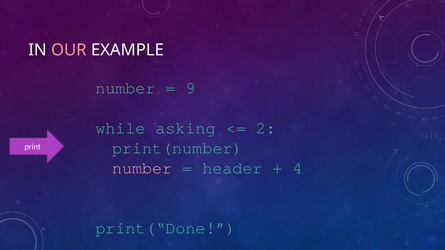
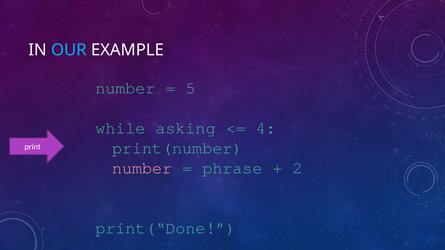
OUR colour: pink -> light blue
9: 9 -> 5
2: 2 -> 4
header: header -> phrase
4: 4 -> 2
